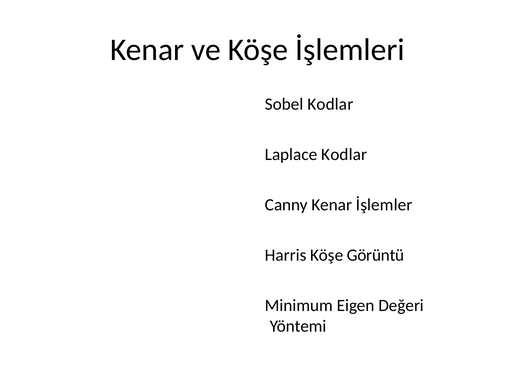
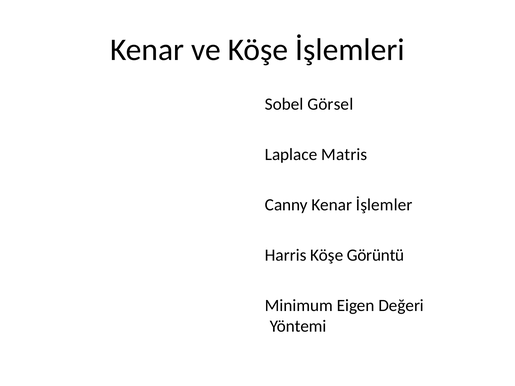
Sobel Kodlar: Kodlar -> Görsel
Laplace Kodlar: Kodlar -> Matris
